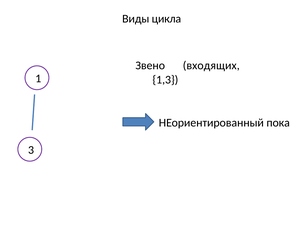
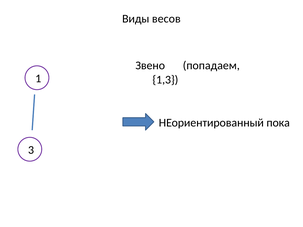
цикла: цикла -> весов
входящих: входящих -> попадаем
